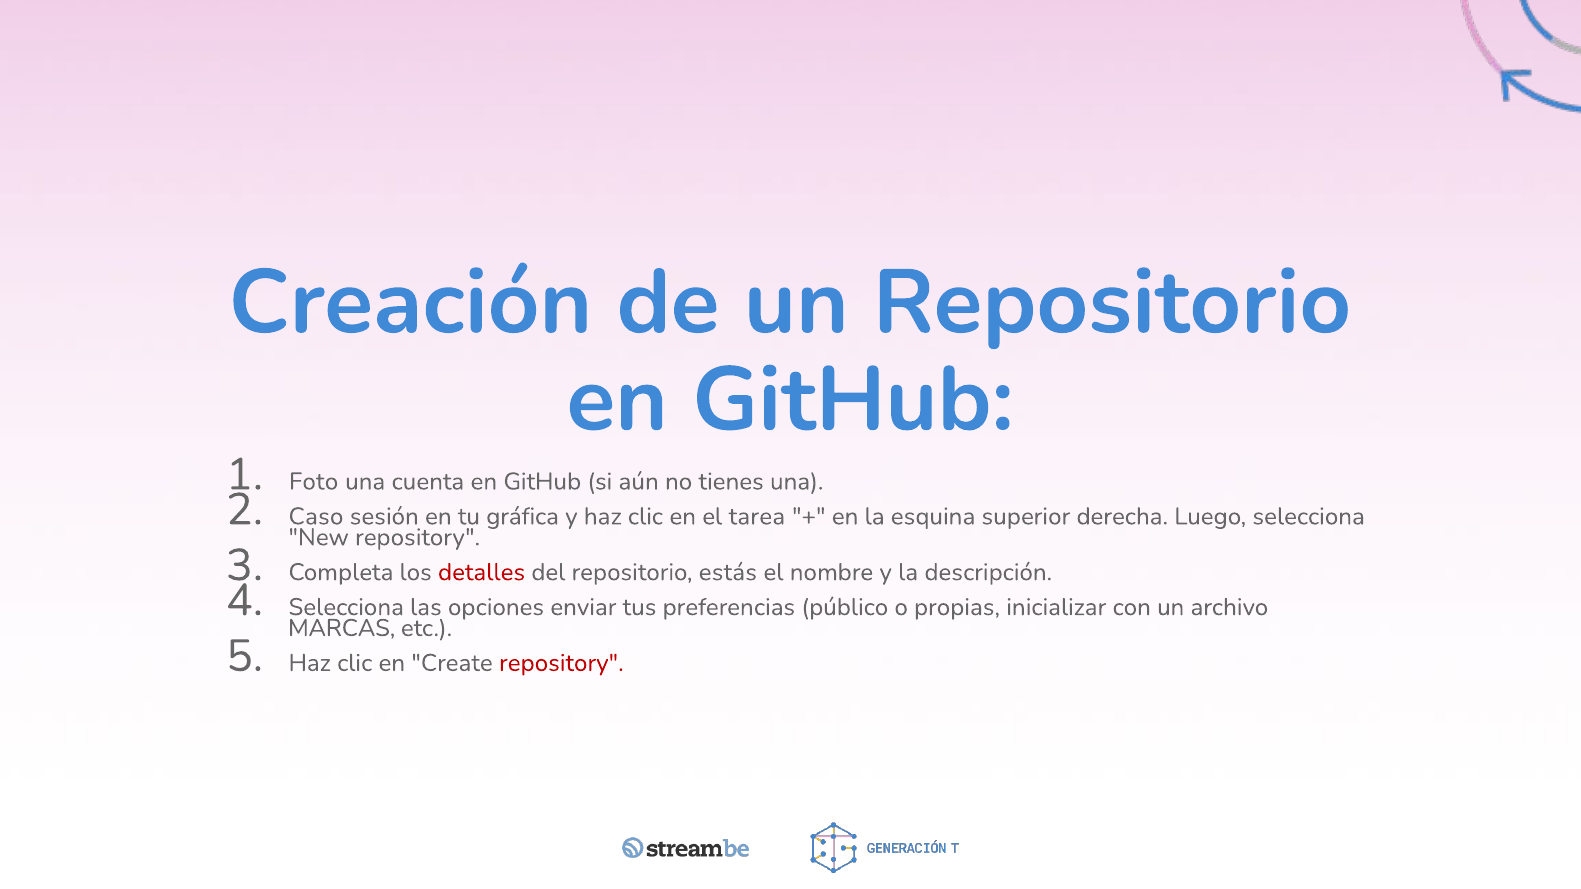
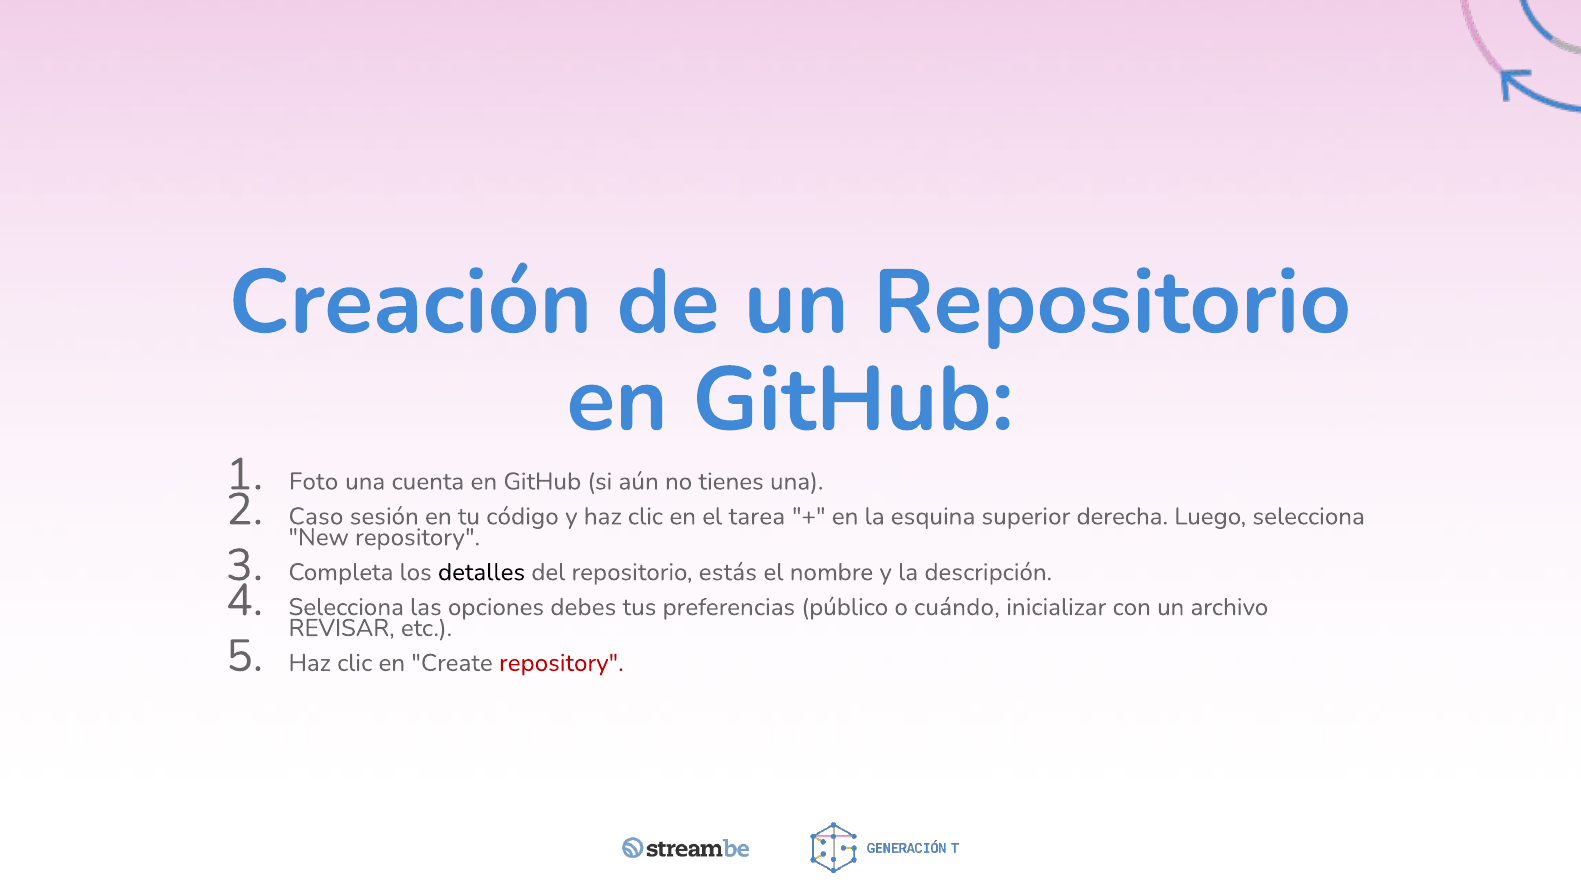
gráfica: gráfica -> código
detalles colour: red -> black
enviar: enviar -> debes
propias: propias -> cuándo
MARCAS: MARCAS -> REVISAR
